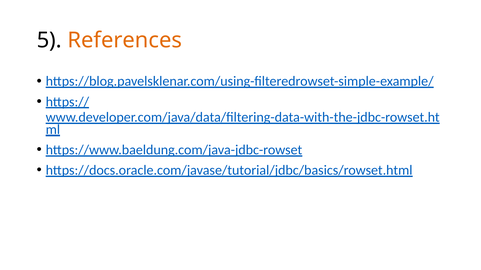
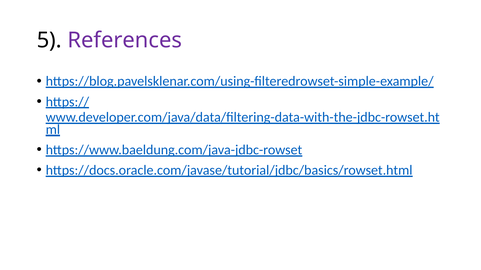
References colour: orange -> purple
